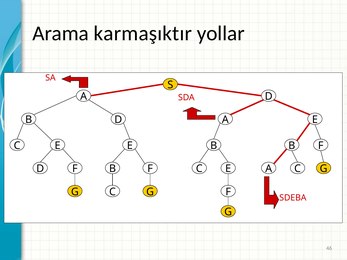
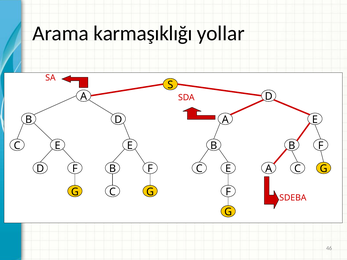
karmaşıktır: karmaşıktır -> karmaşıklığı
